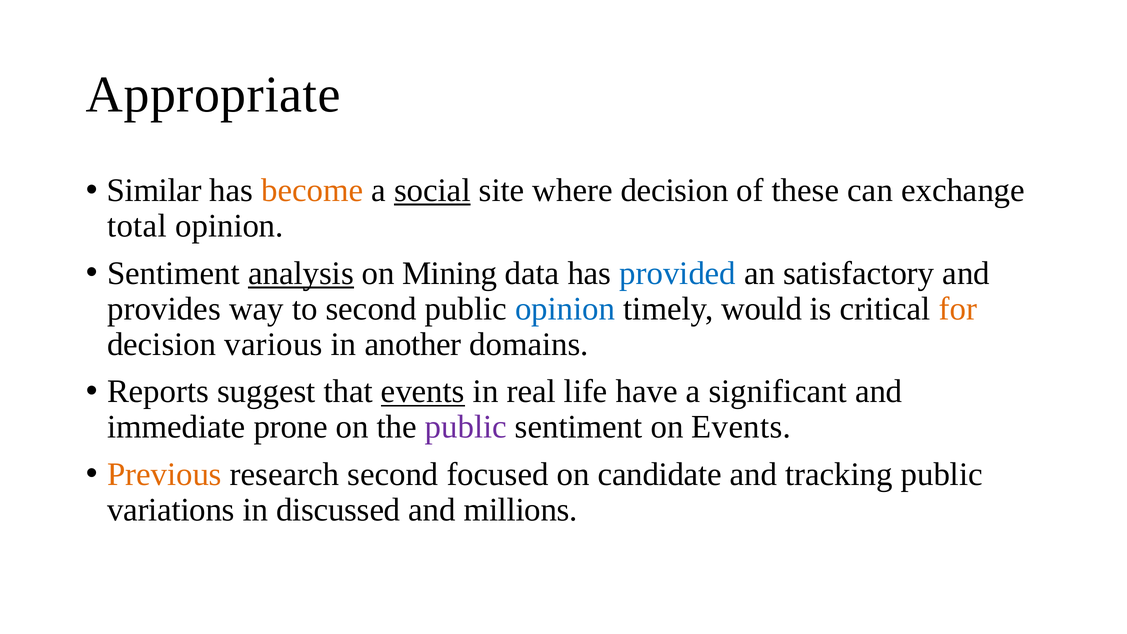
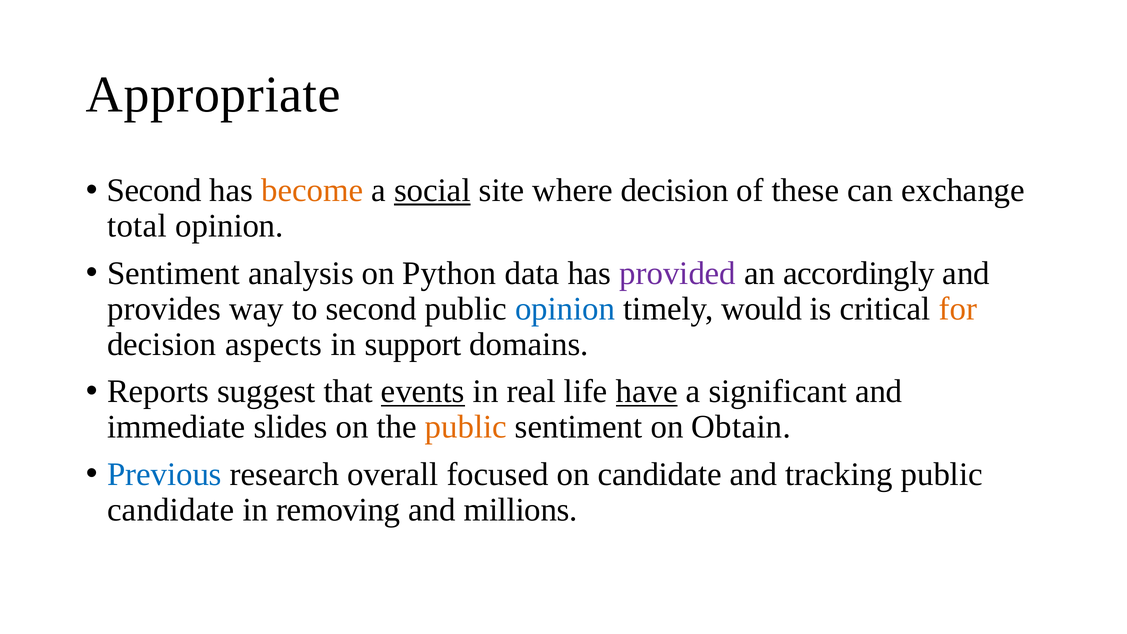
Similar at (154, 191): Similar -> Second
analysis underline: present -> none
Mining: Mining -> Python
provided colour: blue -> purple
satisfactory: satisfactory -> accordingly
various: various -> aspects
another: another -> support
have underline: none -> present
prone: prone -> slides
public at (466, 427) colour: purple -> orange
on Events: Events -> Obtain
Previous colour: orange -> blue
research second: second -> overall
variations at (171, 510): variations -> candidate
discussed: discussed -> removing
